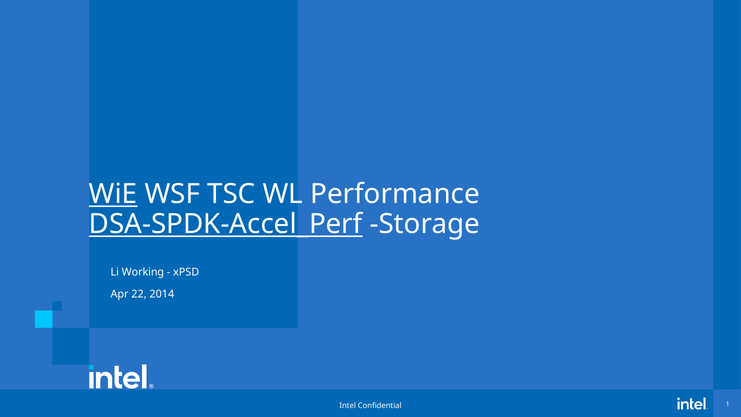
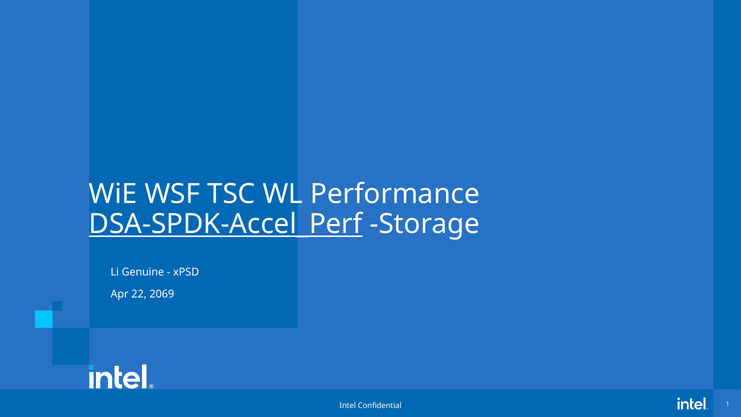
WiE underline: present -> none
Working: Working -> Genuine
2014: 2014 -> 2069
